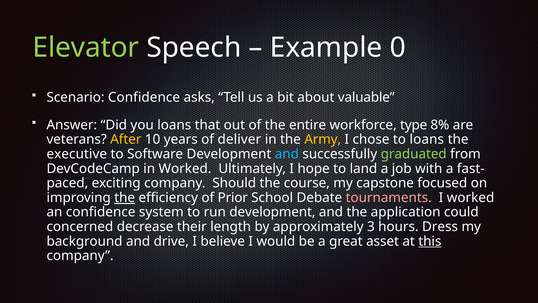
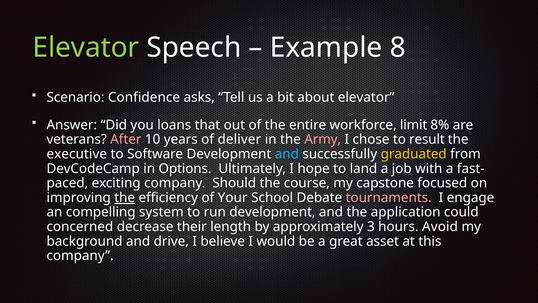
0: 0 -> 8
about valuable: valuable -> elevator
type: type -> limit
After colour: yellow -> pink
Army colour: yellow -> pink
to loans: loans -> result
graduated colour: light green -> yellow
in Worked: Worked -> Options
Prior: Prior -> Your
I worked: worked -> engage
an confidence: confidence -> compelling
Dress: Dress -> Avoid
this underline: present -> none
